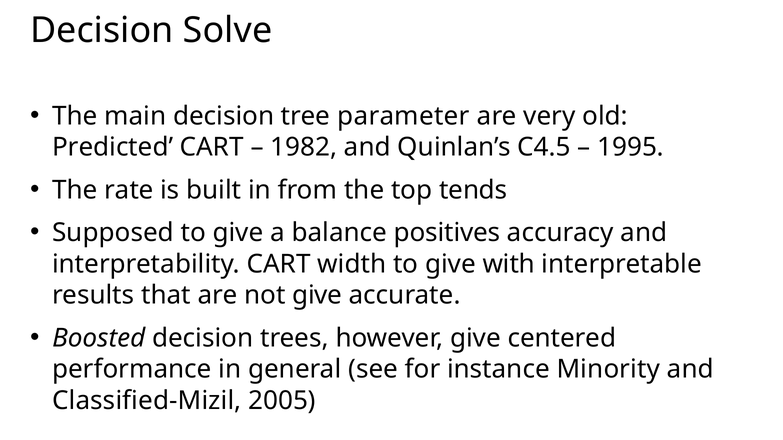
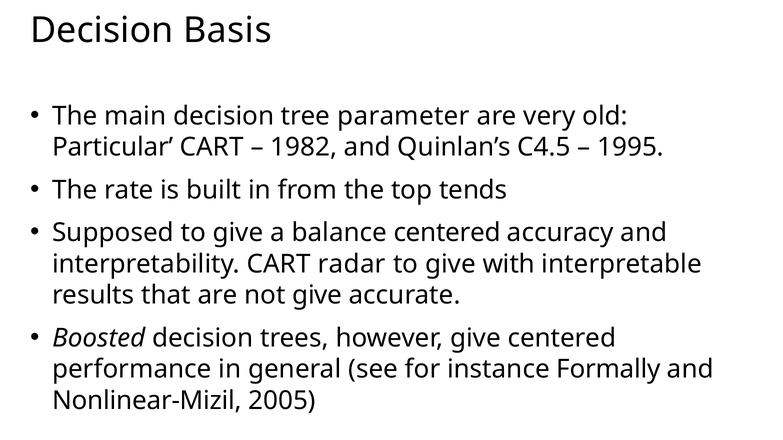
Solve: Solve -> Basis
Predicted: Predicted -> Particular
balance positives: positives -> centered
width: width -> radar
Minority: Minority -> Formally
Classified-Mizil: Classified-Mizil -> Nonlinear-Mizil
